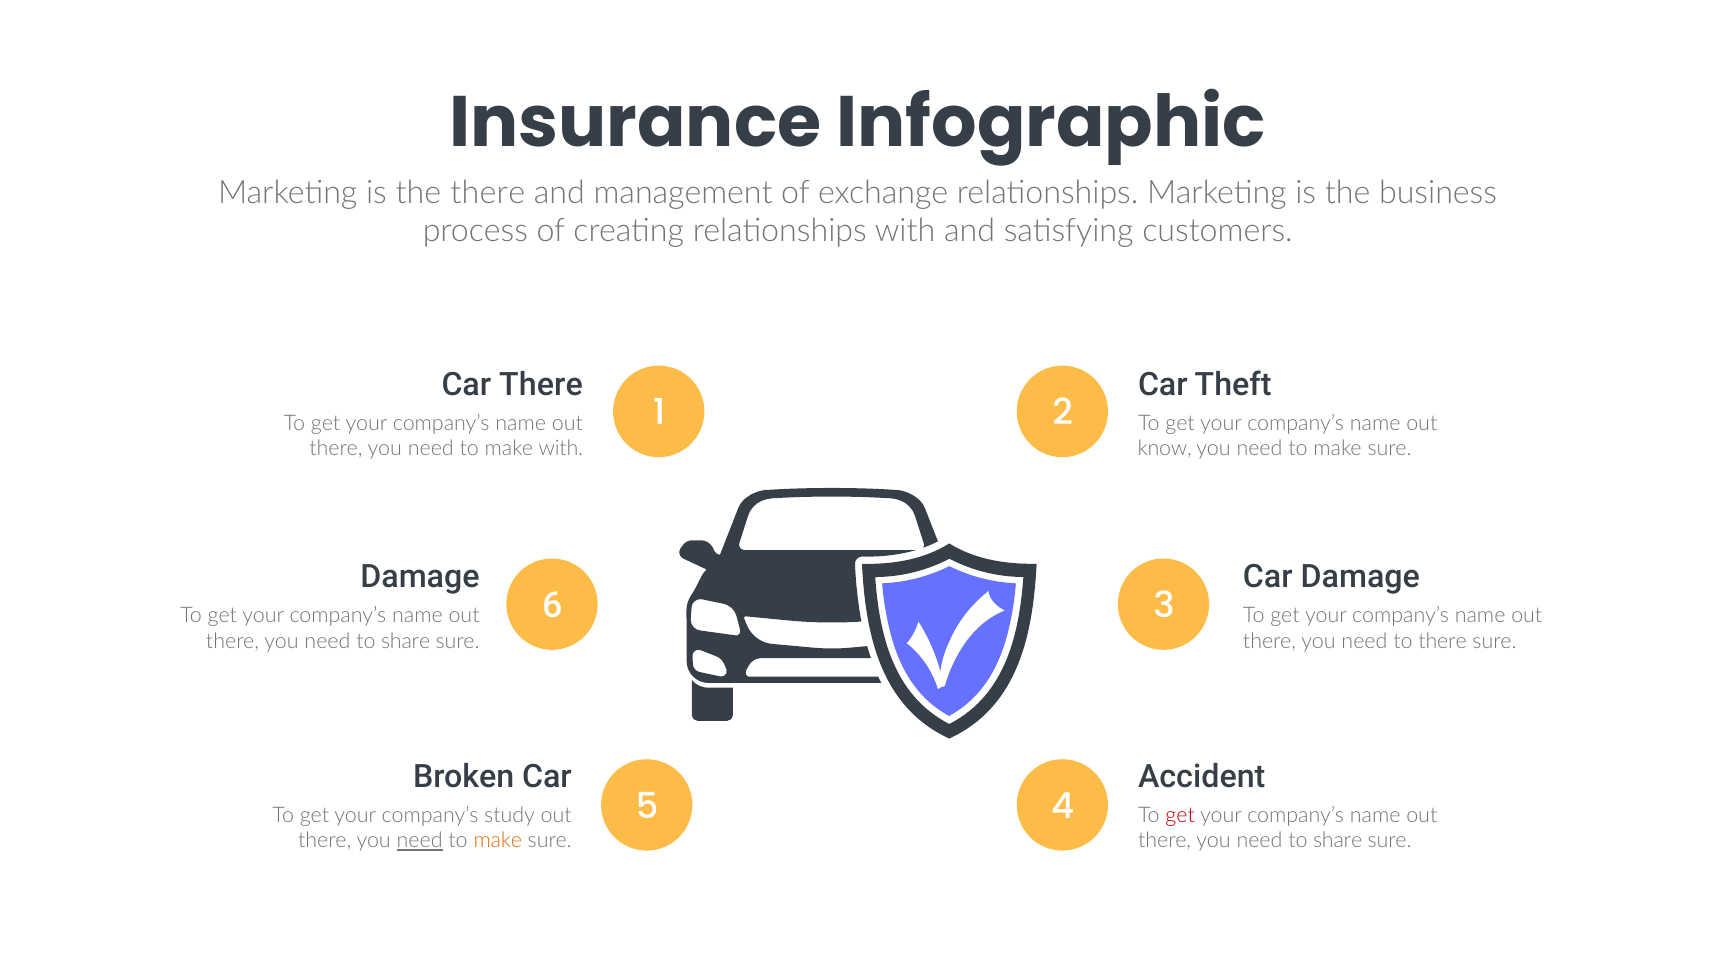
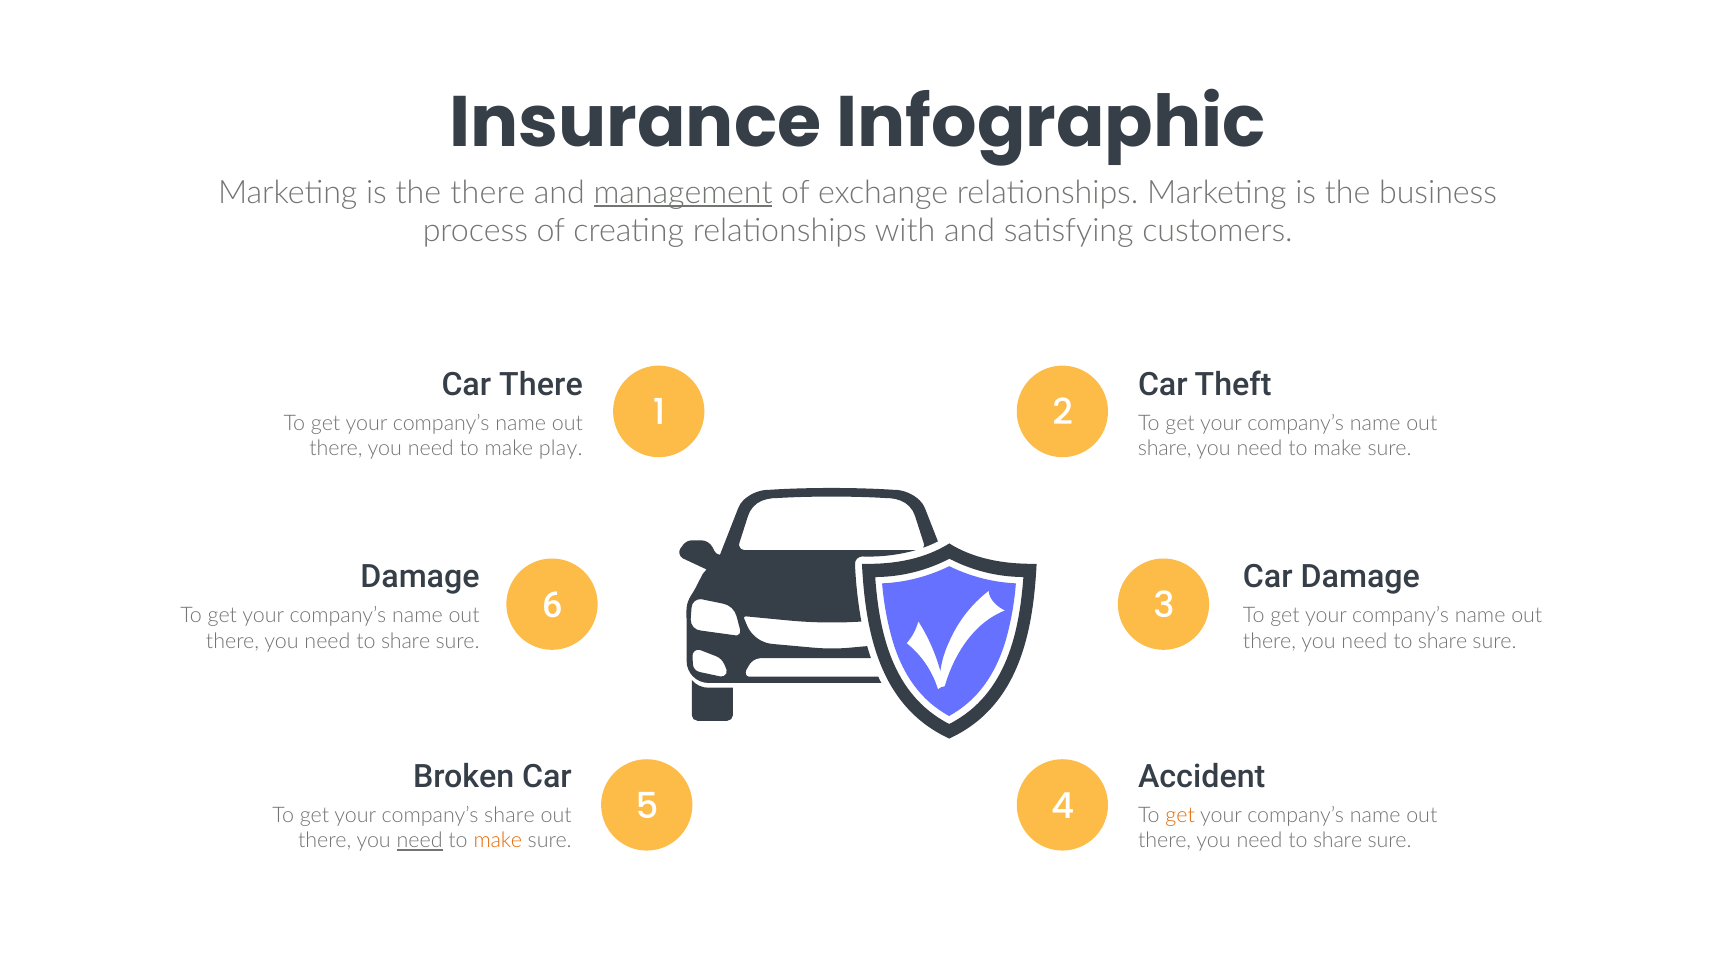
management underline: none -> present
make with: with -> play
know at (1165, 448): know -> share
there at (1443, 641): there -> share
get at (1180, 815) colour: red -> orange
company’s study: study -> share
